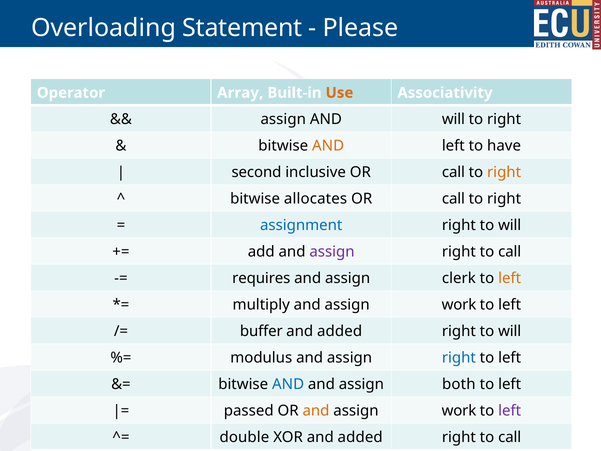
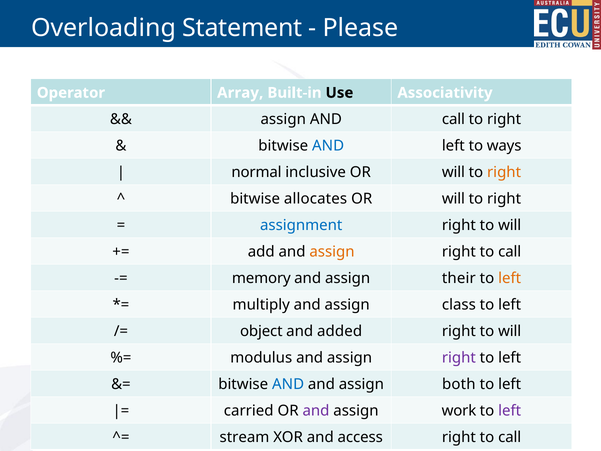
Use colour: orange -> black
AND will: will -> call
AND at (328, 146) colour: orange -> blue
have: have -> ways
second: second -> normal
inclusive OR call: call -> will
call at (453, 199): call -> will
assign at (332, 252) colour: purple -> orange
requires: requires -> memory
clerk: clerk -> their
multiply and assign work: work -> class
buffer: buffer -> object
right at (459, 358) colour: blue -> purple
passed: passed -> carried
and at (316, 410) colour: orange -> purple
double: double -> stream
XOR and added: added -> access
